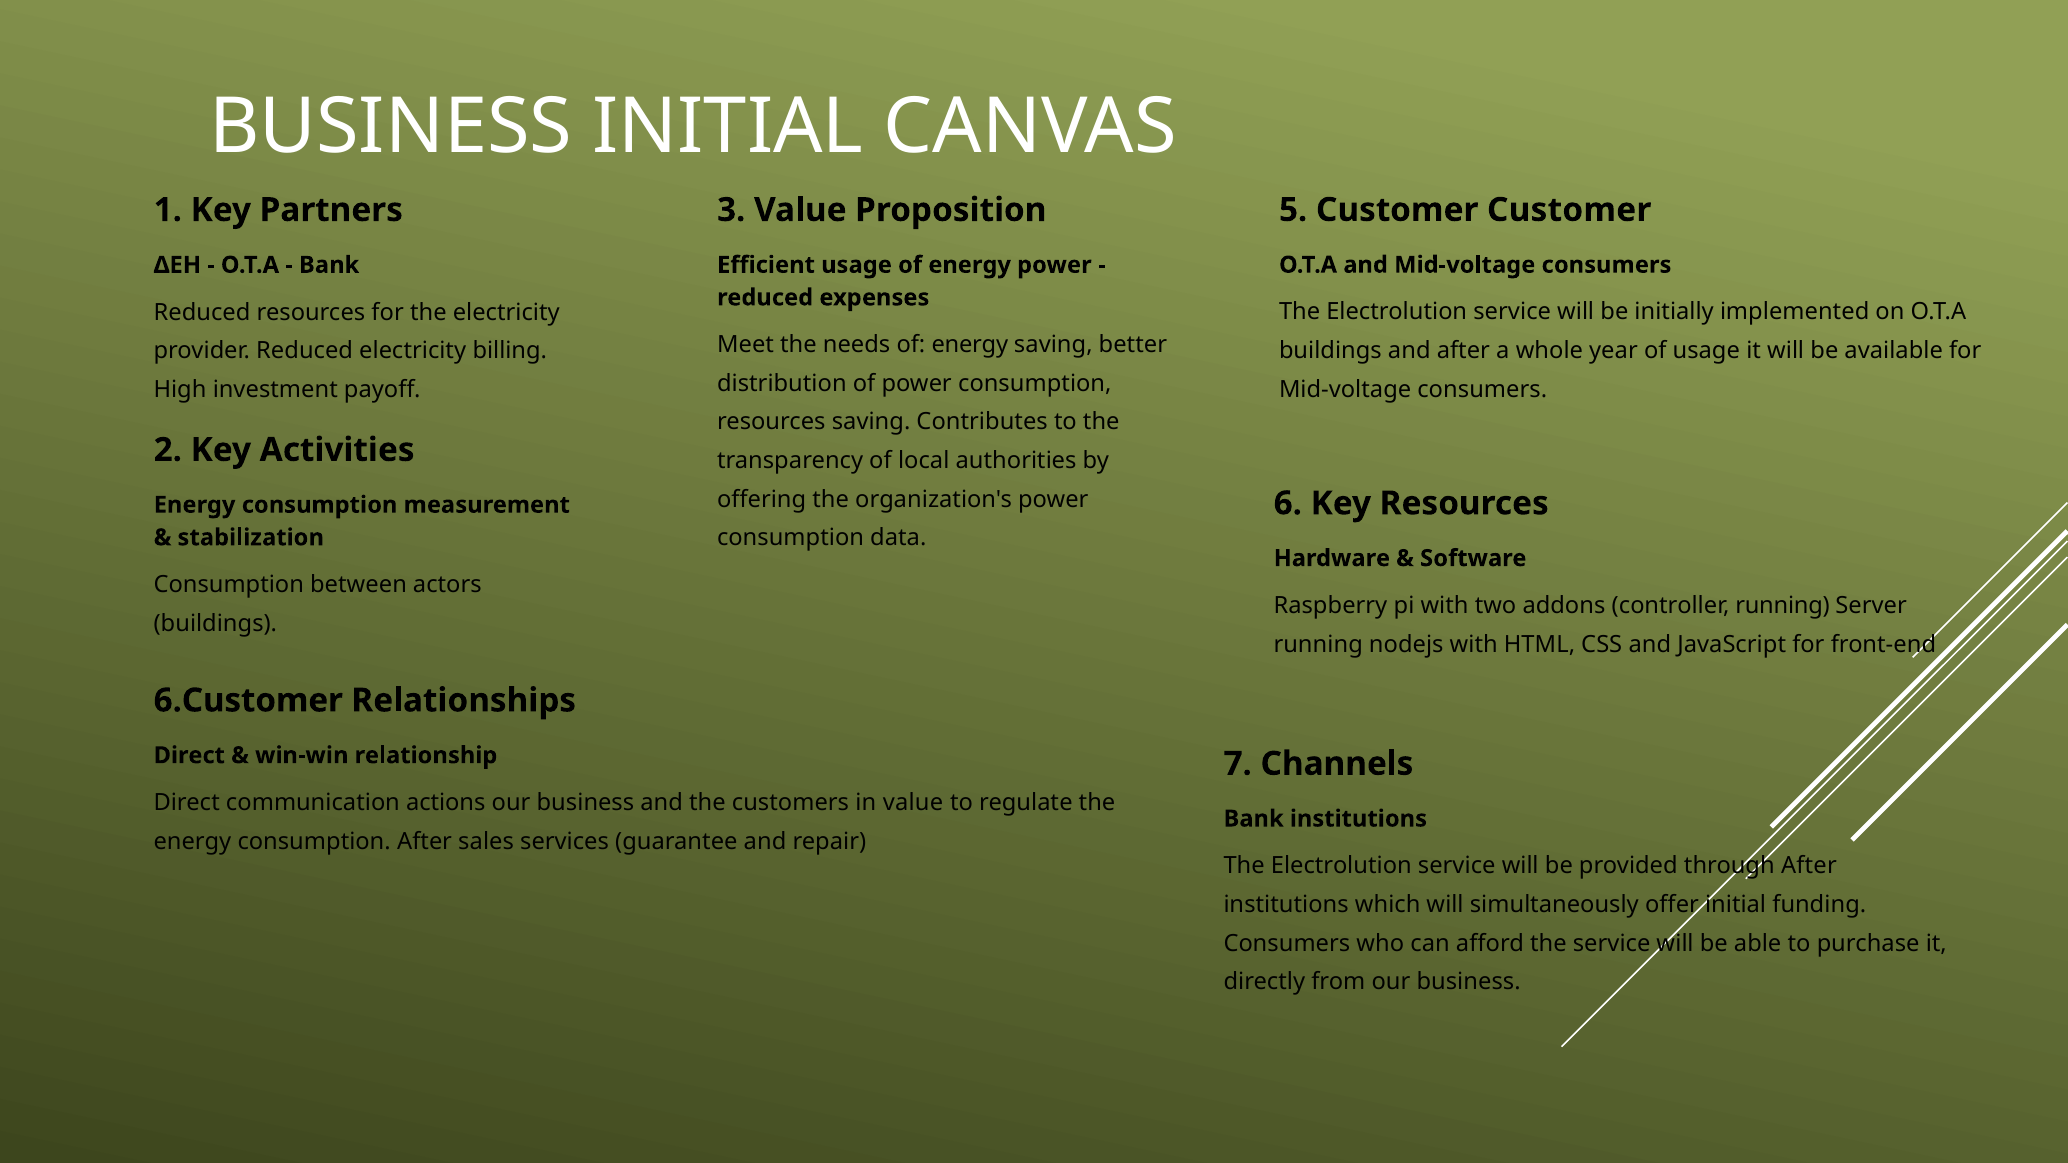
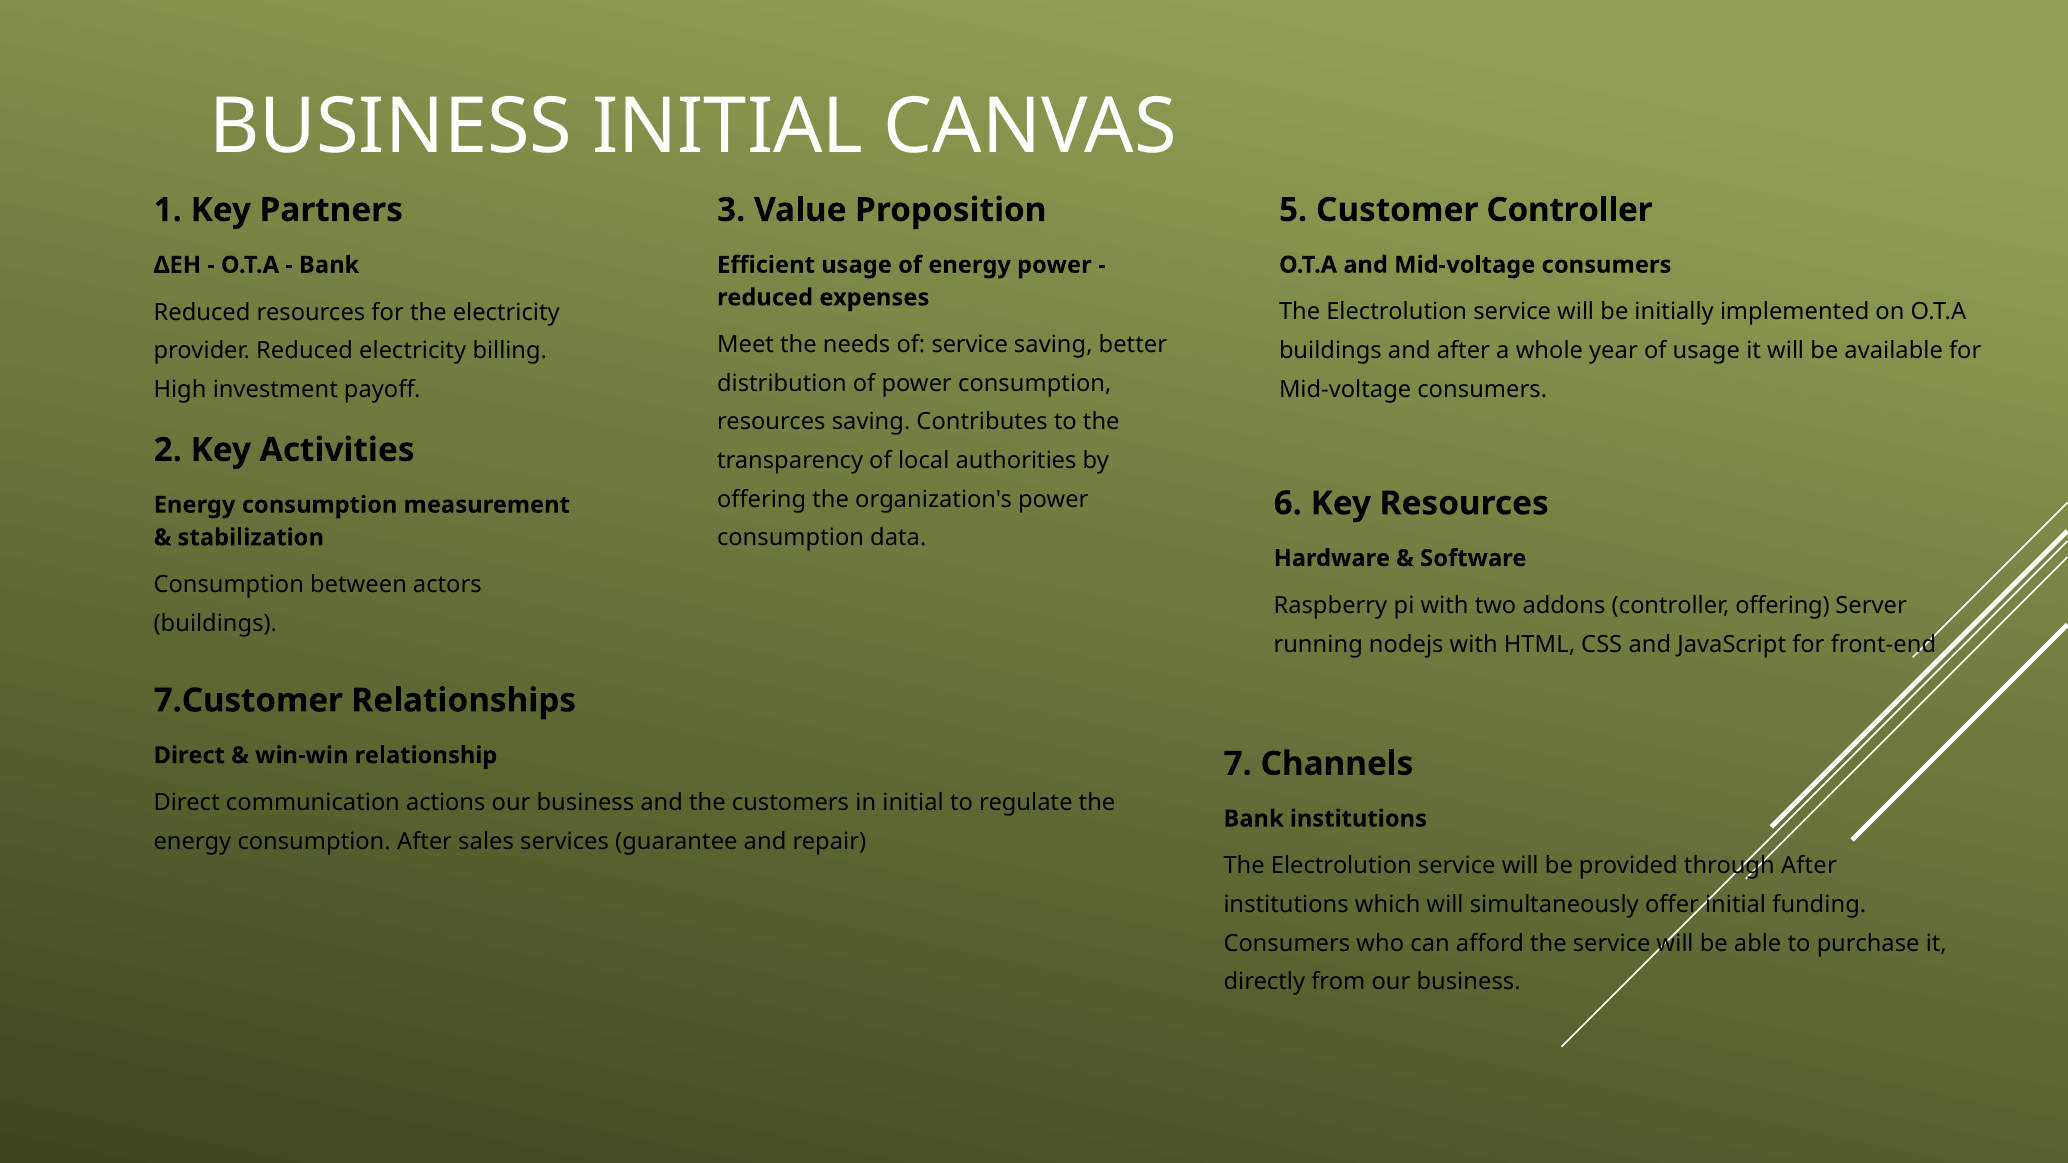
Customer Customer: Customer -> Controller
needs of energy: energy -> service
controller running: running -> offering
6.Customer: 6.Customer -> 7.Customer
in value: value -> initial
